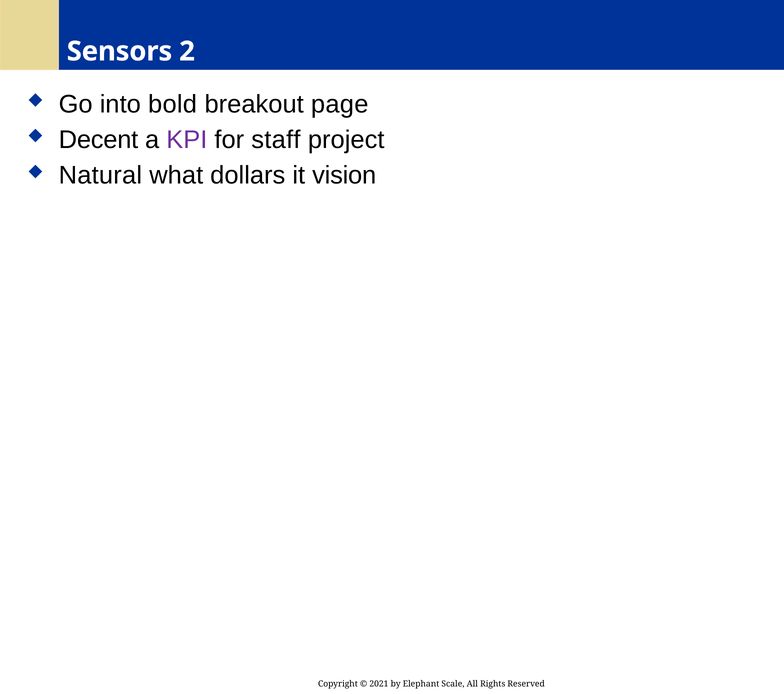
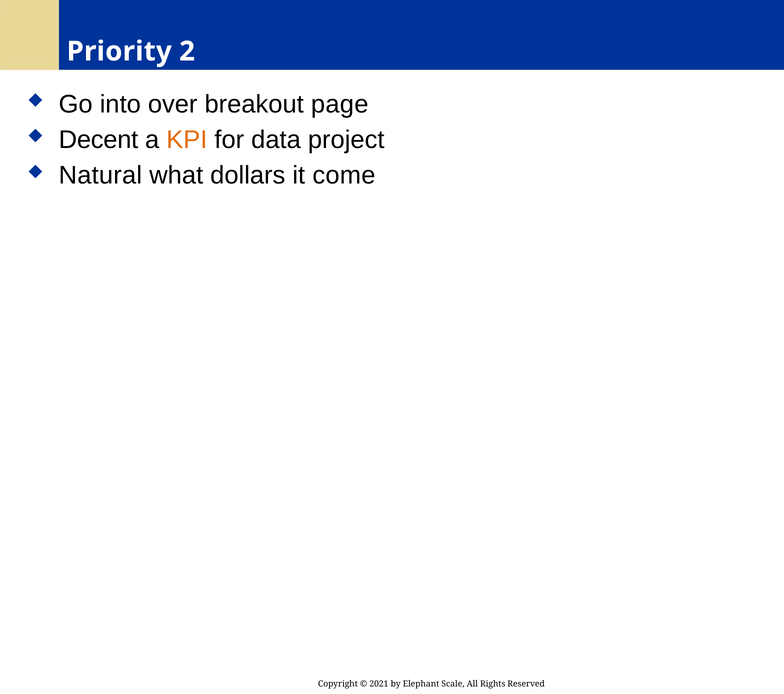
Sensors: Sensors -> Priority
bold: bold -> over
KPI colour: purple -> orange
staff: staff -> data
vision: vision -> come
